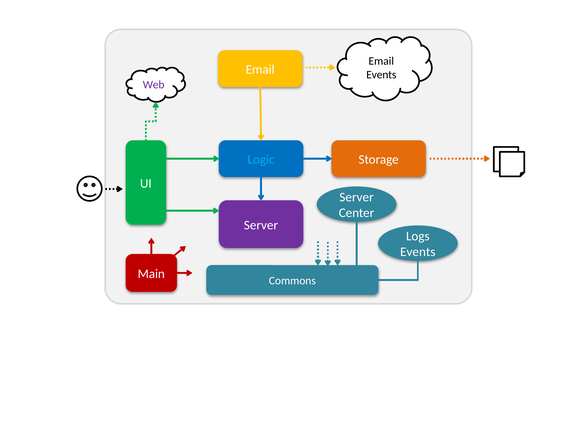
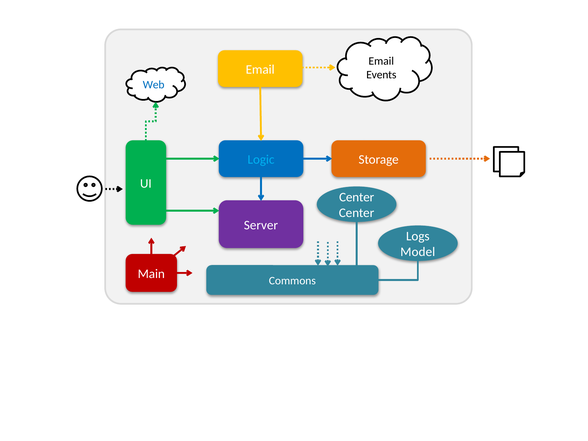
Web colour: purple -> blue
Server at (357, 197): Server -> Center
Events at (418, 252): Events -> Model
